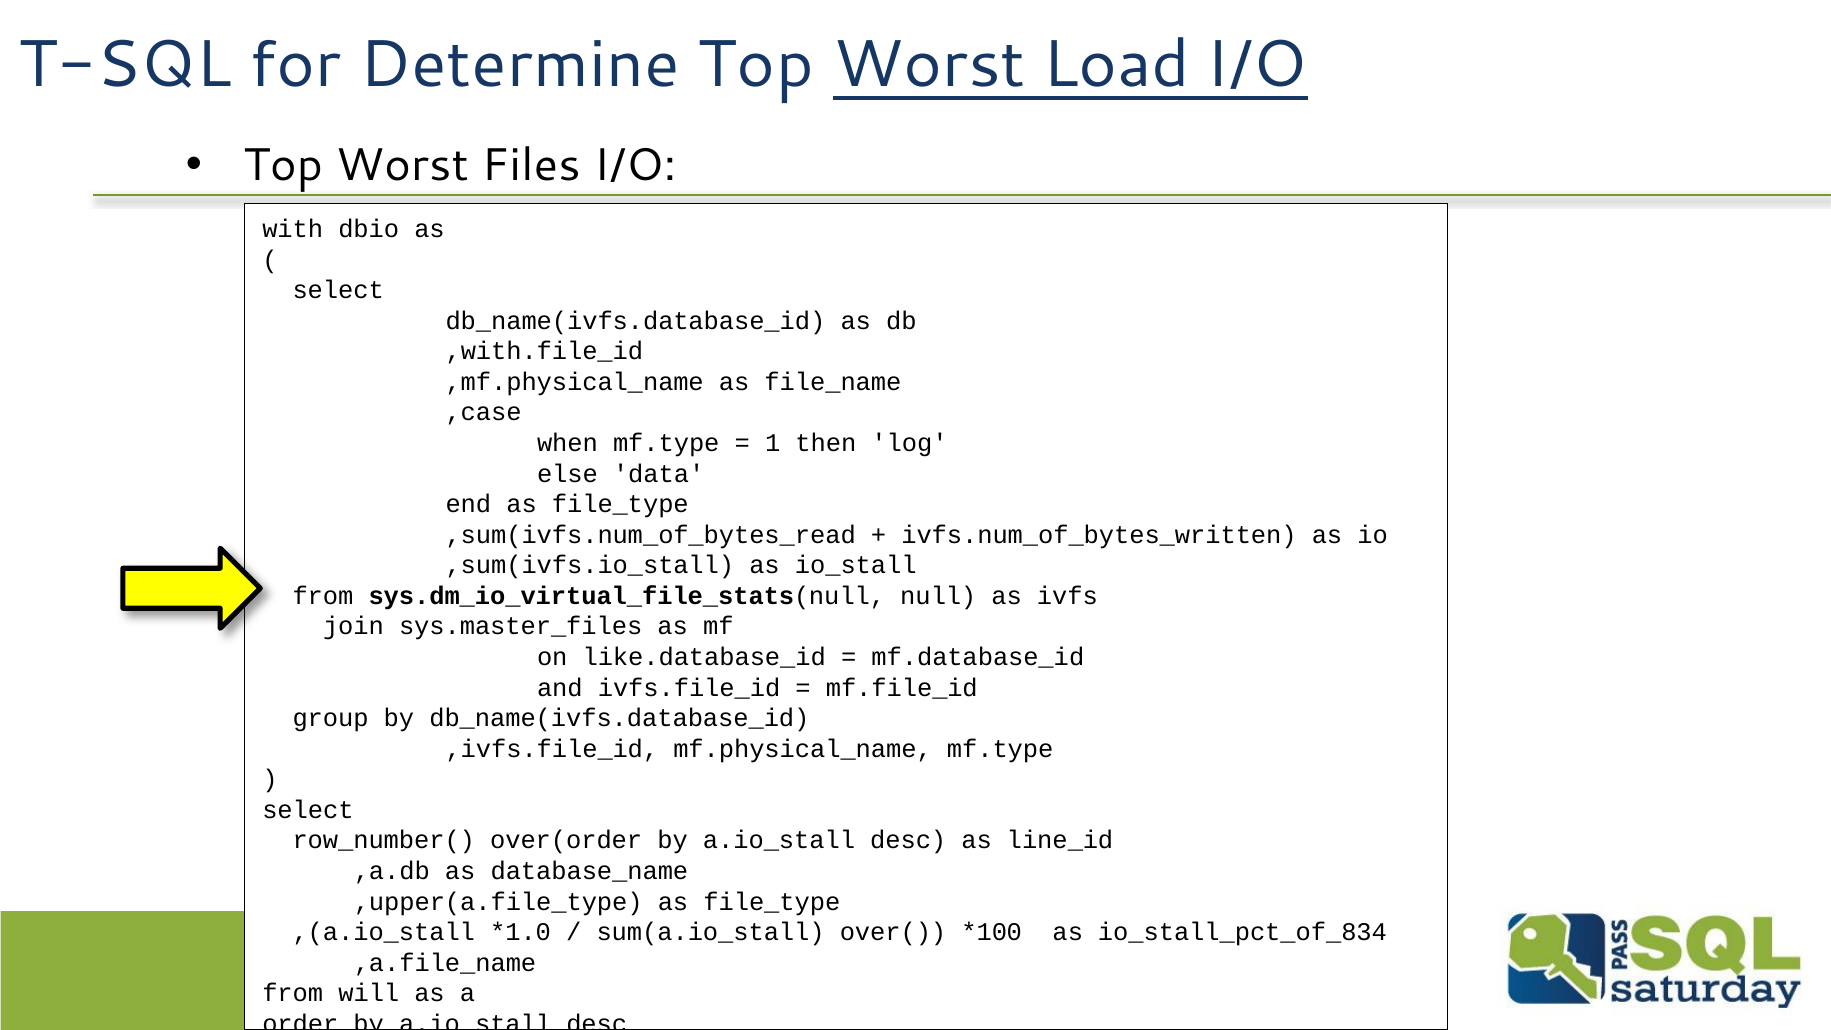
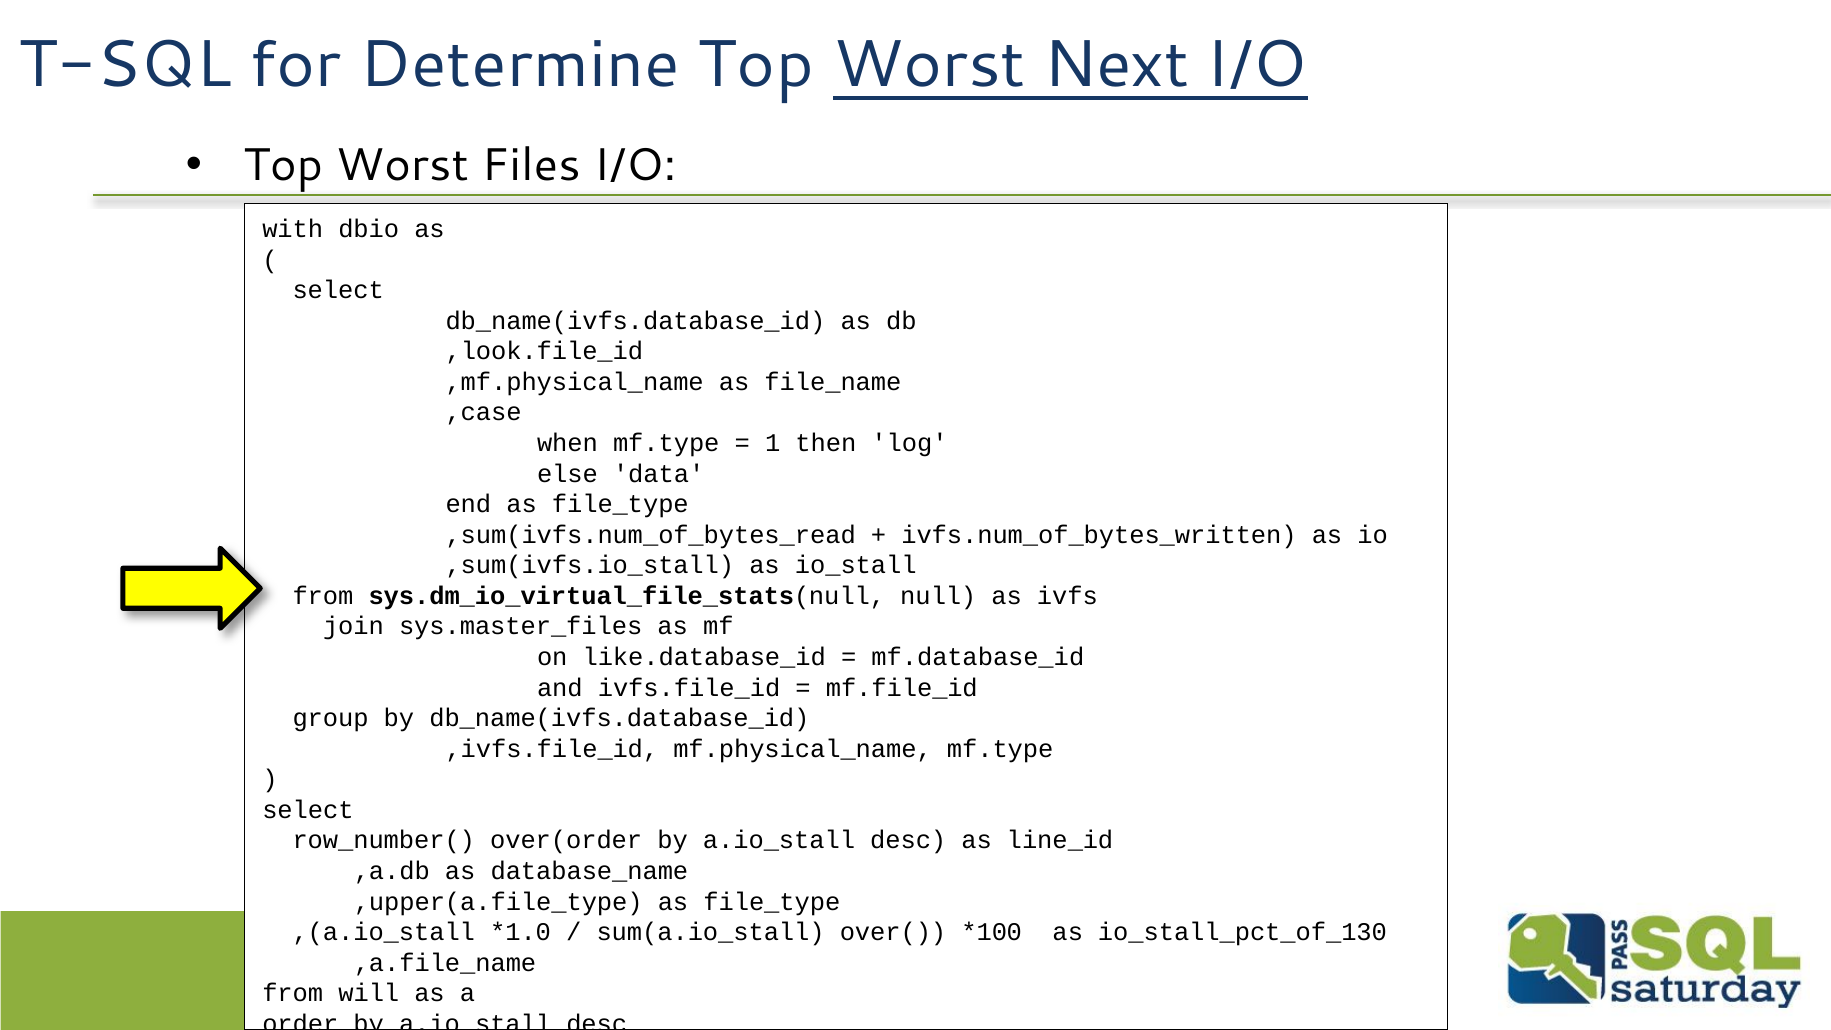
Load: Load -> Next
,with.file_id: ,with.file_id -> ,look.file_id
io_stall_pct_of_834: io_stall_pct_of_834 -> io_stall_pct_of_130
